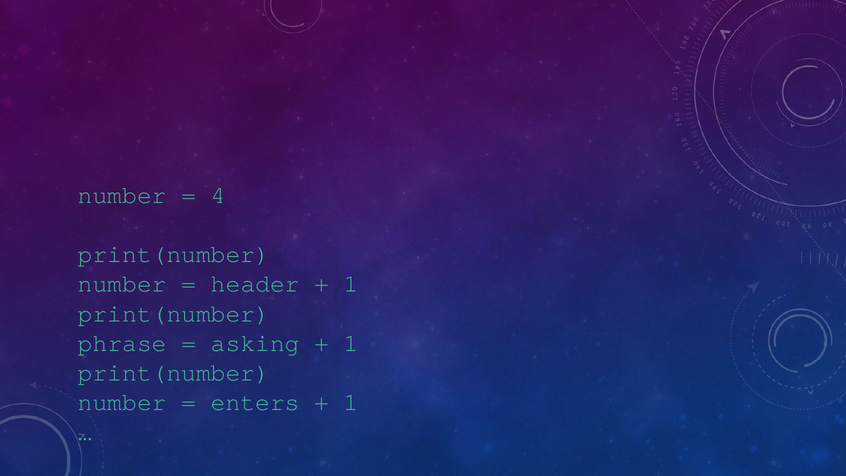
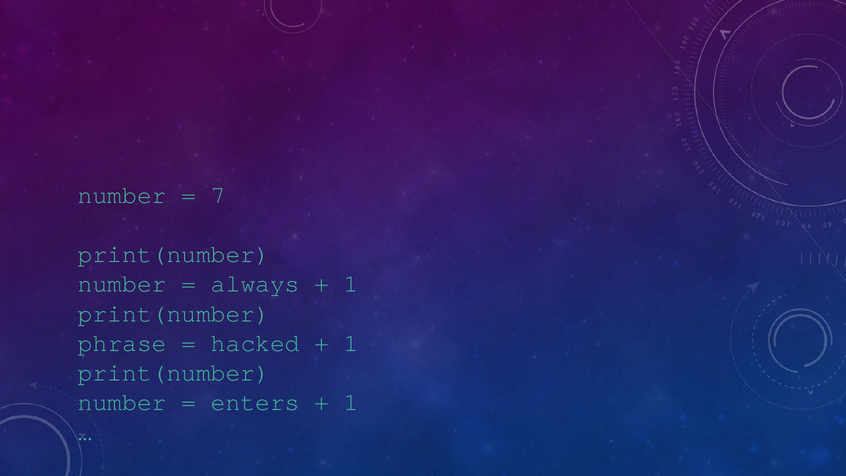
4: 4 -> 7
header: header -> always
asking: asking -> hacked
